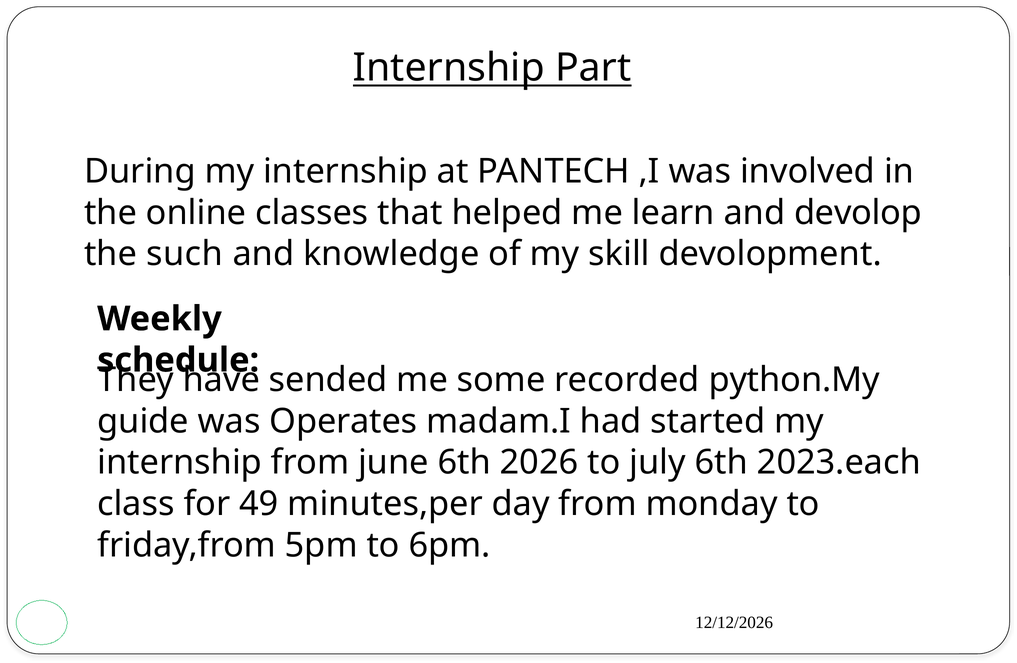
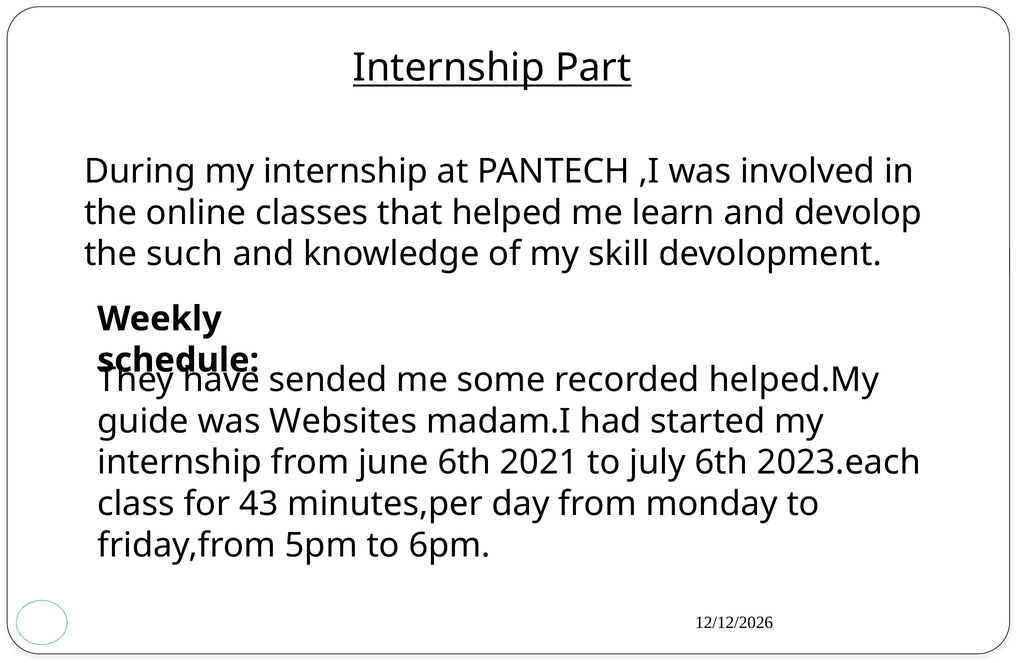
python.My: python.My -> helped.My
Operates: Operates -> Websites
2026: 2026 -> 2021
49: 49 -> 43
